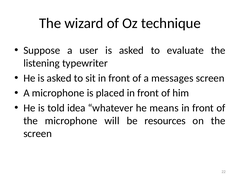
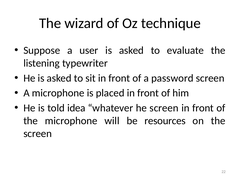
messages: messages -> password
he means: means -> screen
